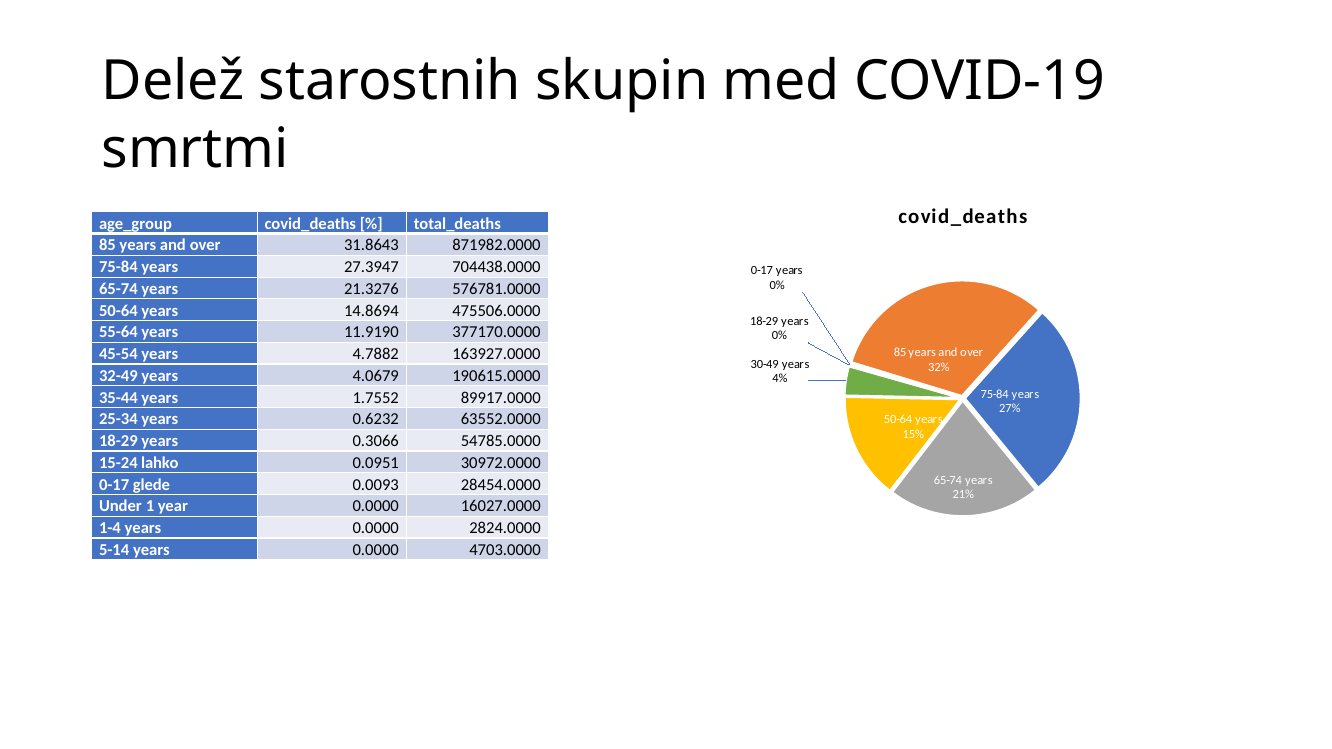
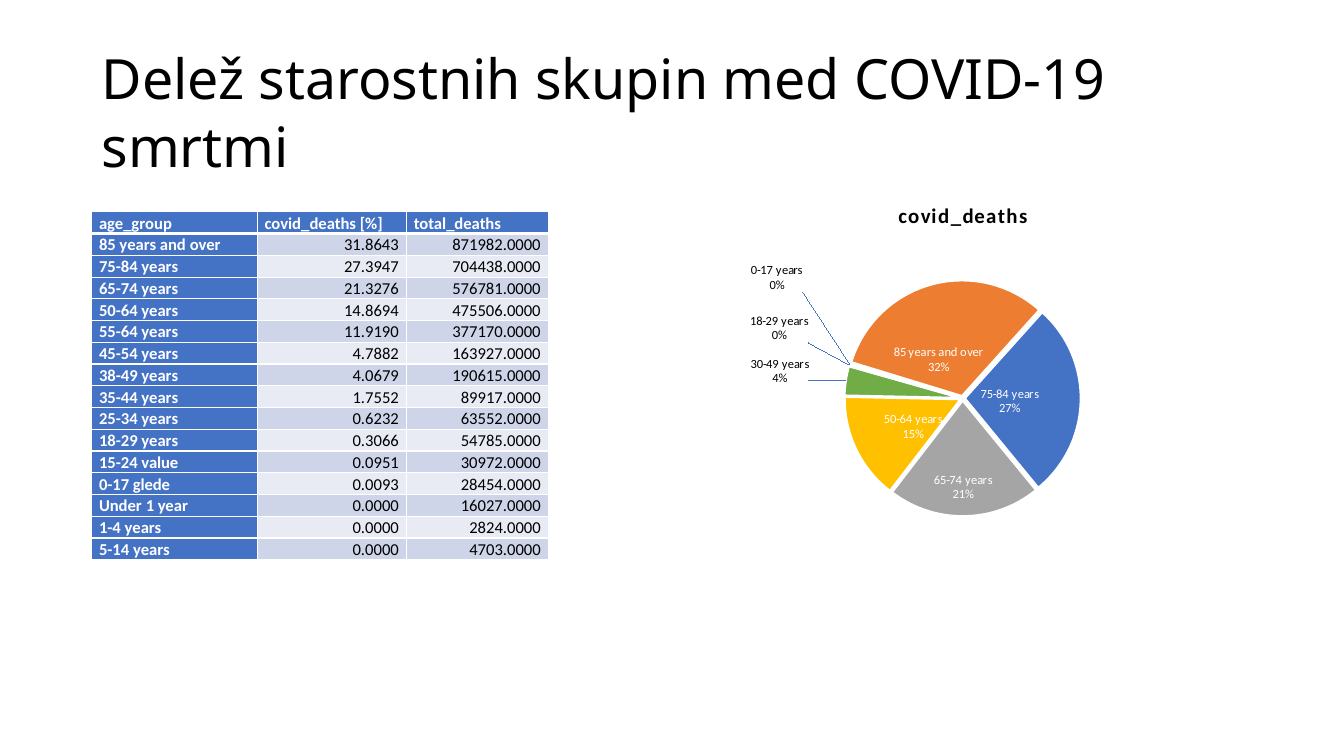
32-49: 32-49 -> 38-49
lahko: lahko -> value
